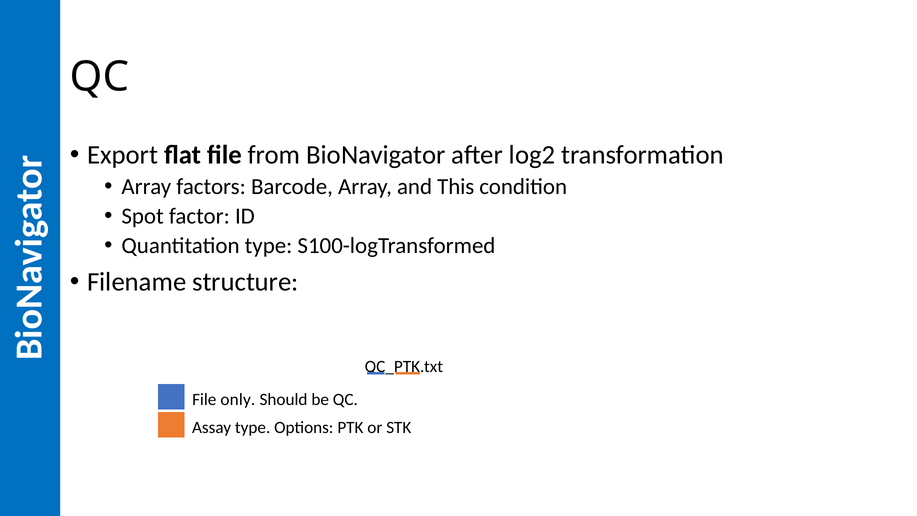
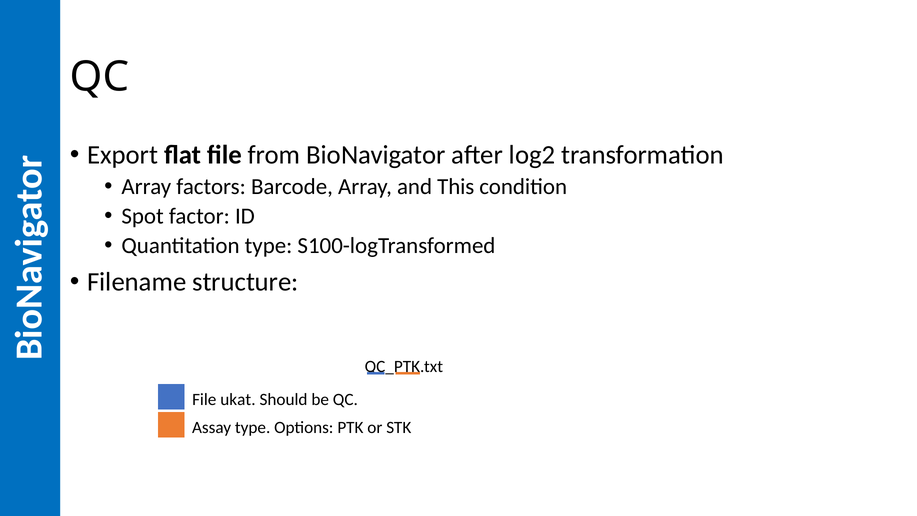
only: only -> ukat
